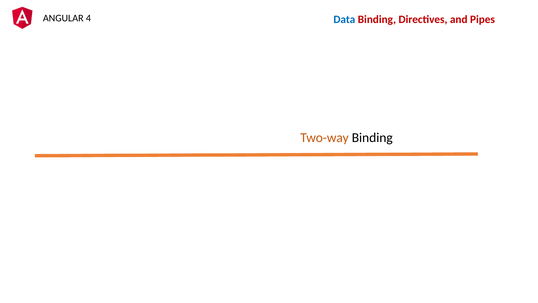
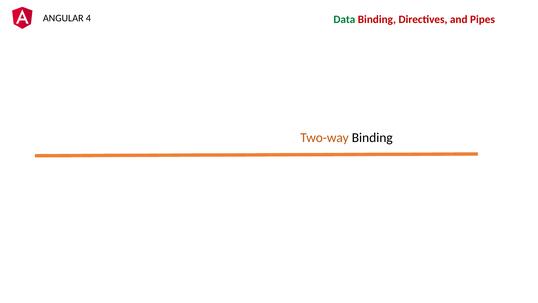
Data colour: blue -> green
